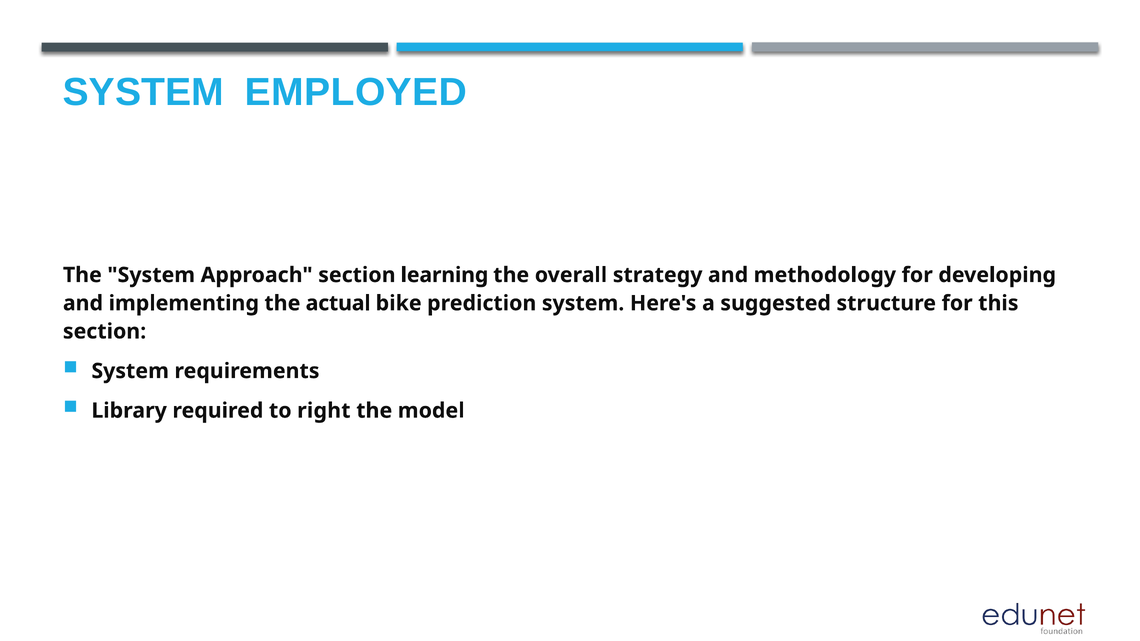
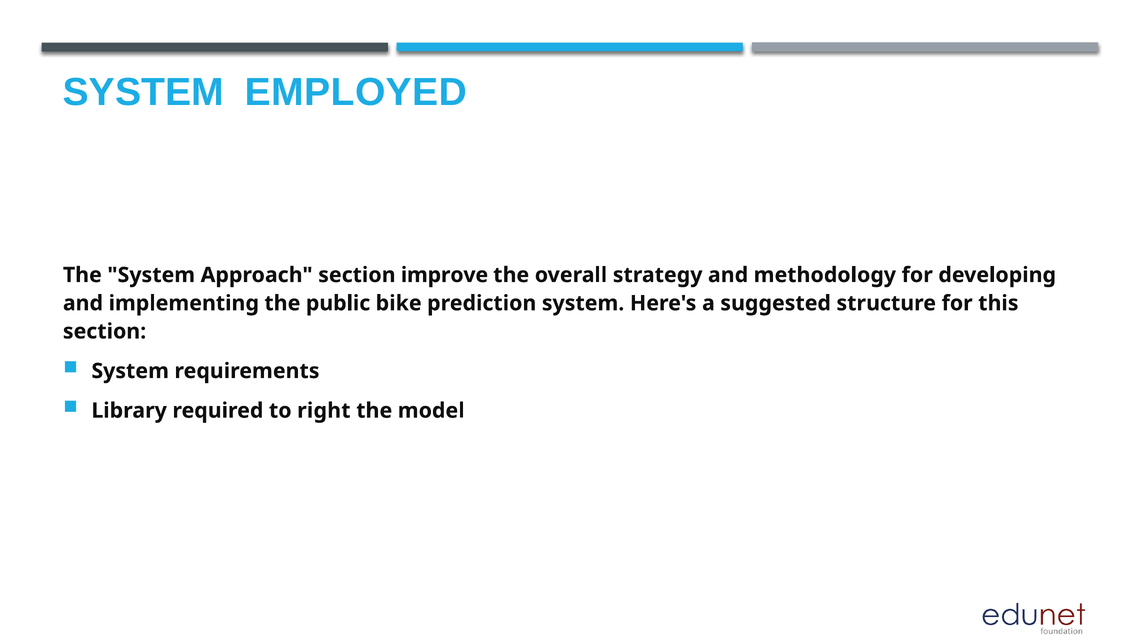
learning: learning -> improve
actual: actual -> public
